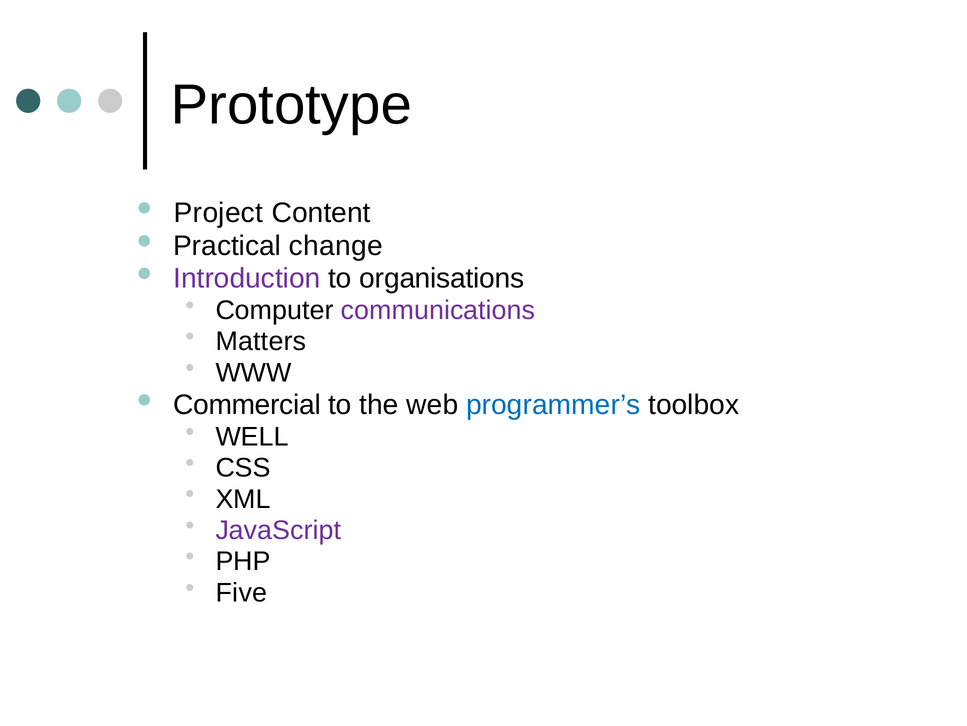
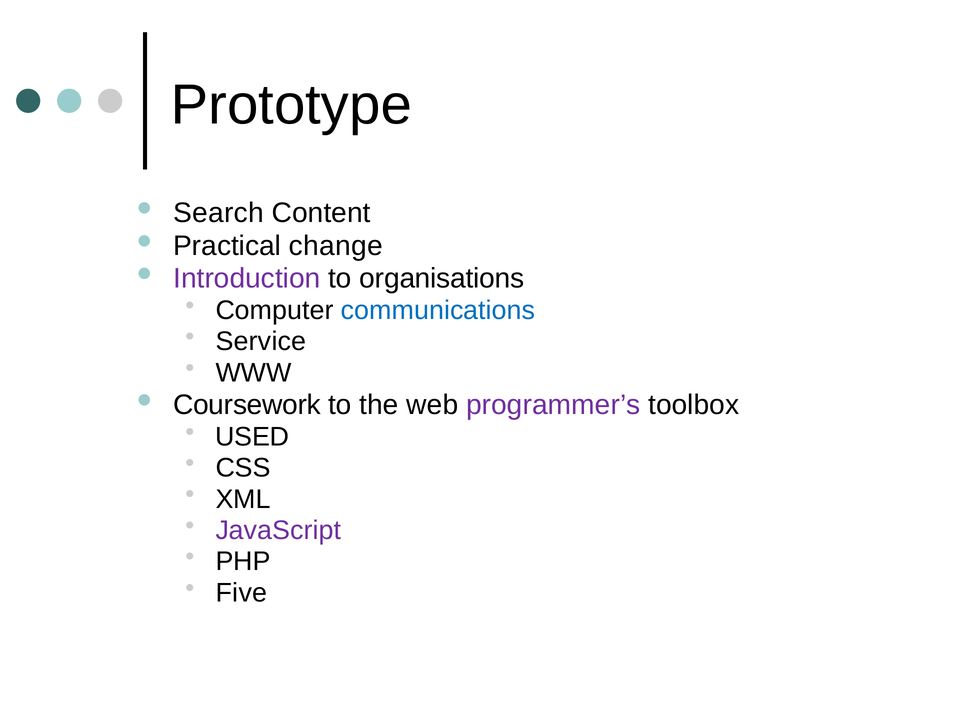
Project: Project -> Search
communications colour: purple -> blue
Matters: Matters -> Service
Commercial: Commercial -> Coursework
programmer’s colour: blue -> purple
WELL: WELL -> USED
